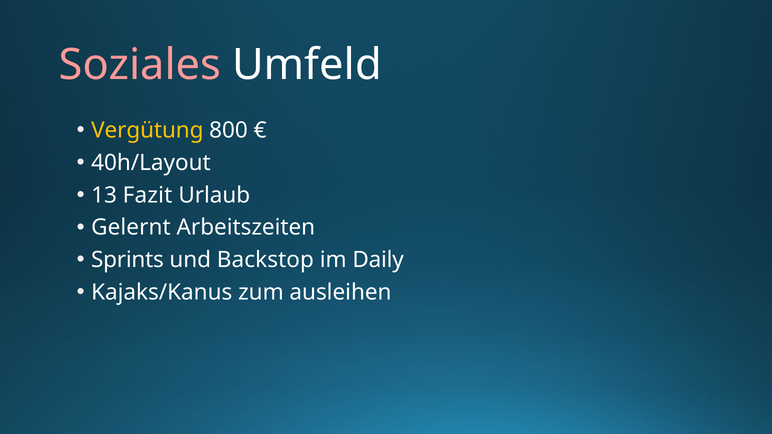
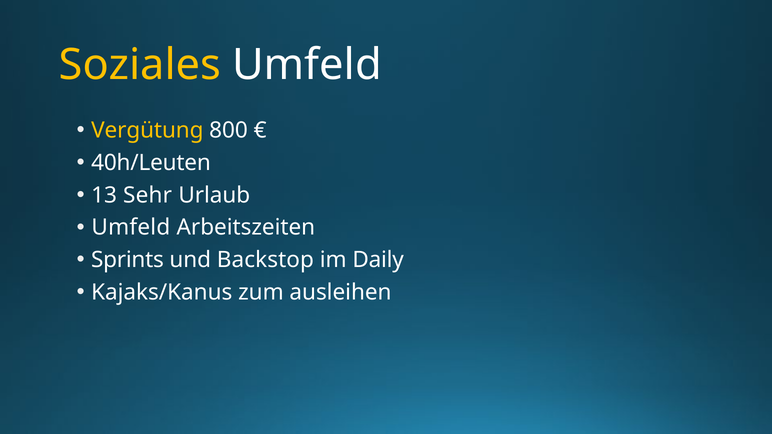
Soziales colour: pink -> yellow
40h/Layout: 40h/Layout -> 40h/Leuten
Fazit: Fazit -> Sehr
Gelernt at (131, 228): Gelernt -> Umfeld
